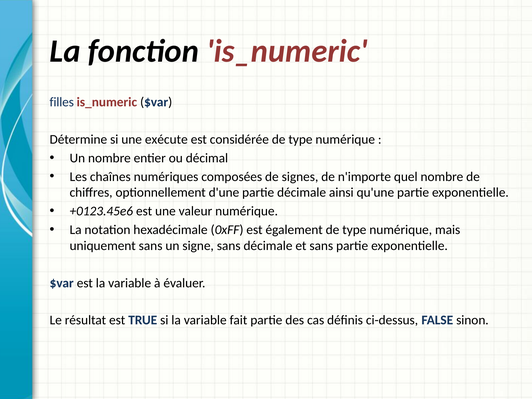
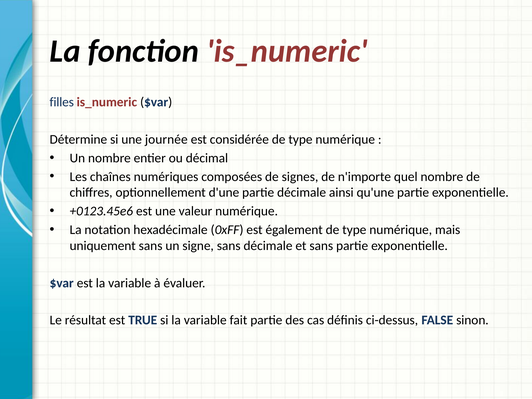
exécute: exécute -> journée
